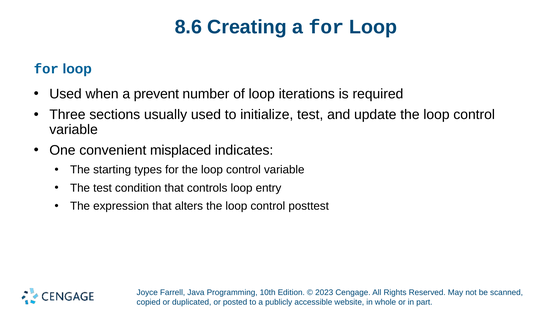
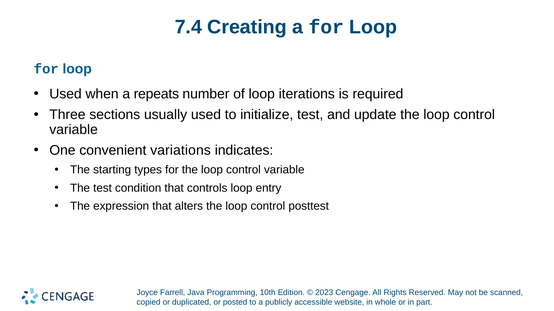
8.6: 8.6 -> 7.4
prevent: prevent -> repeats
misplaced: misplaced -> variations
